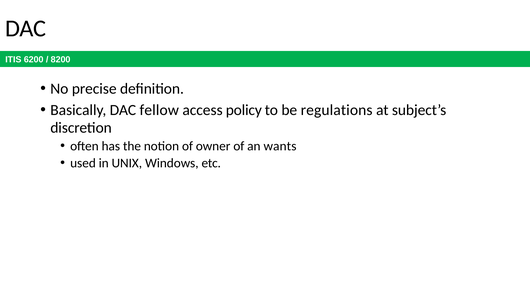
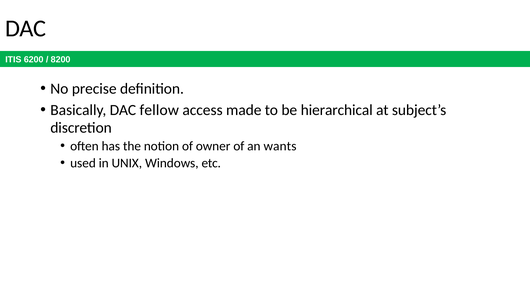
policy: policy -> made
regulations: regulations -> hierarchical
